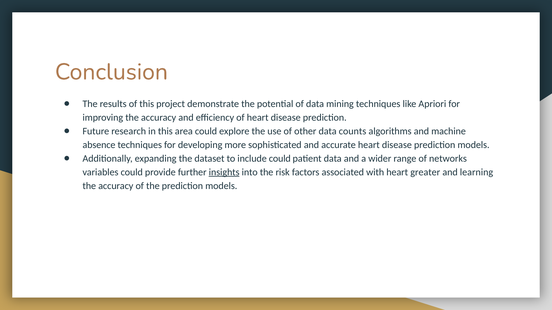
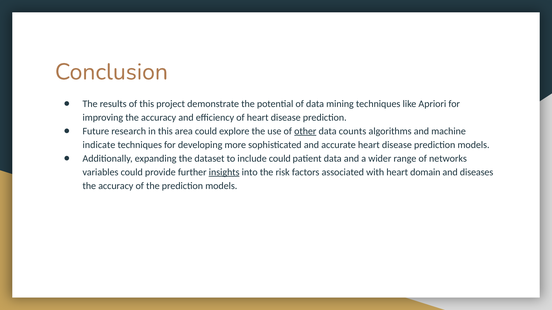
other underline: none -> present
absence: absence -> indicate
greater: greater -> domain
learning: learning -> diseases
